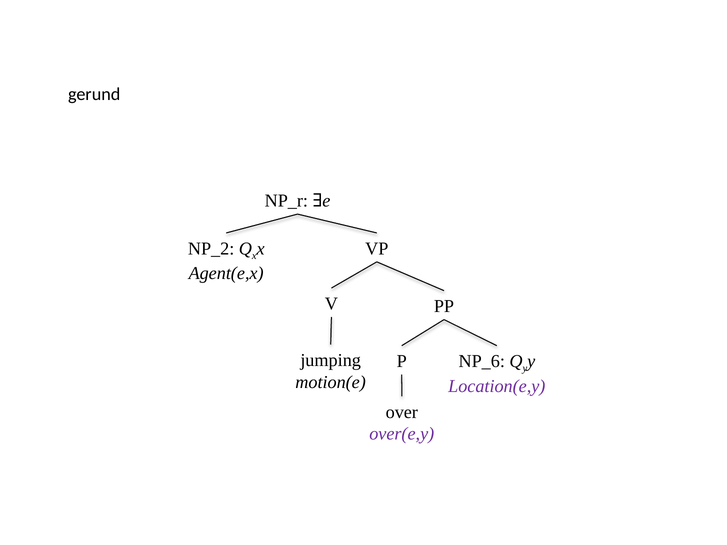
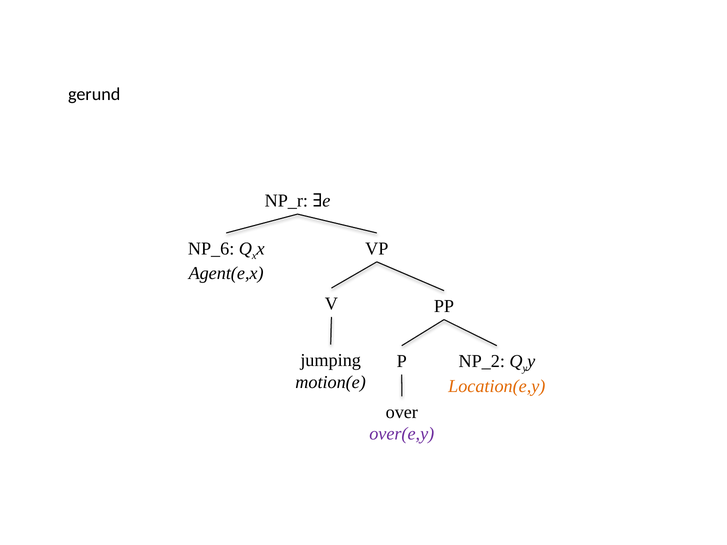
NP_2: NP_2 -> NP_6
NP_6: NP_6 -> NP_2
Location(e,y colour: purple -> orange
